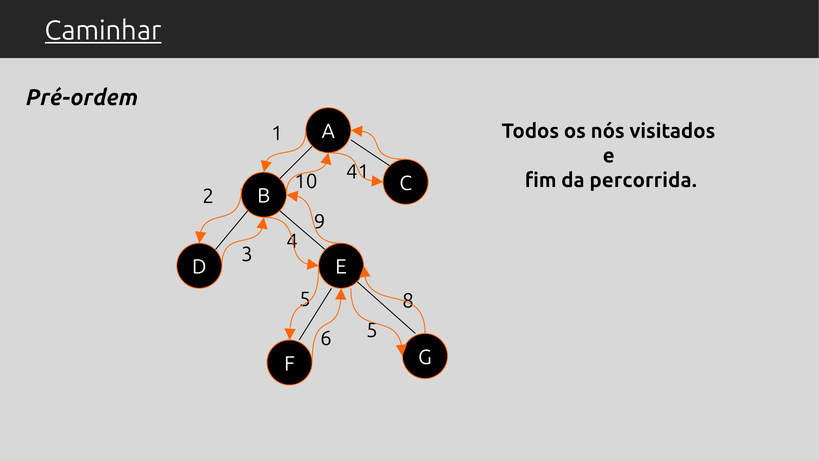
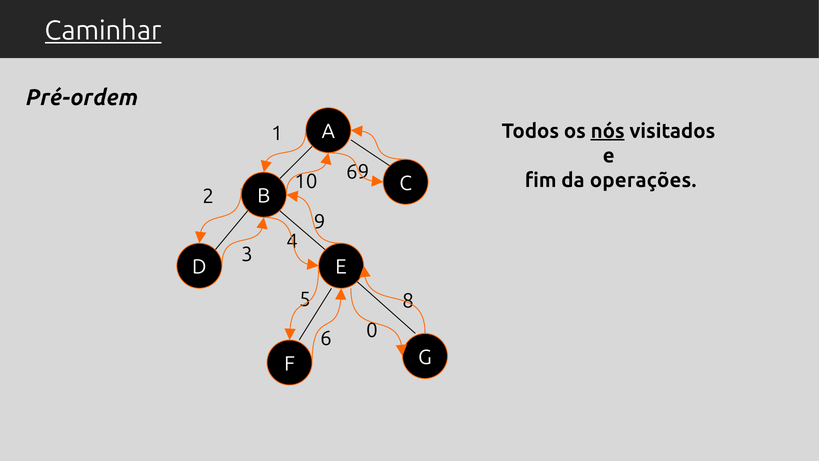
nós underline: none -> present
percorrida: percorrida -> operações
41: 41 -> 69
6 5: 5 -> 0
